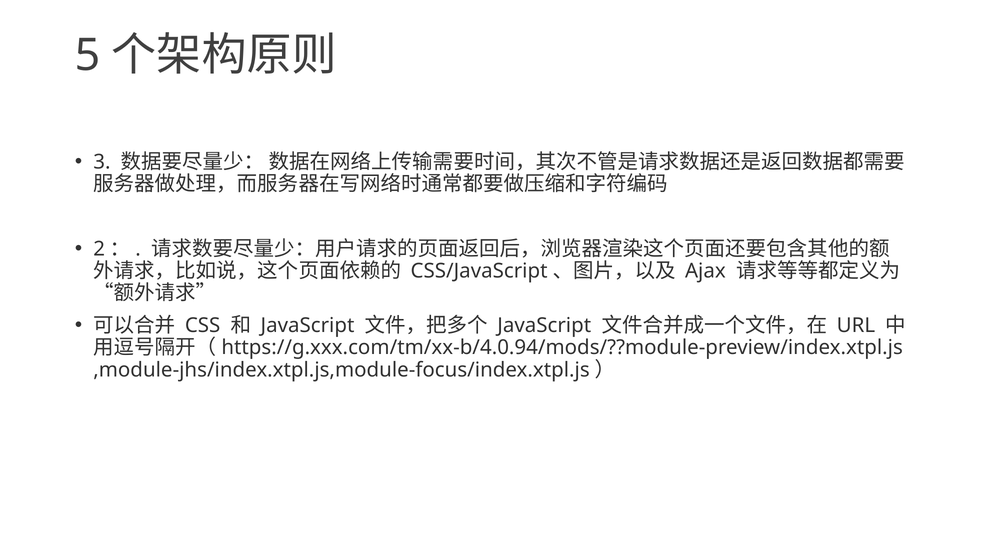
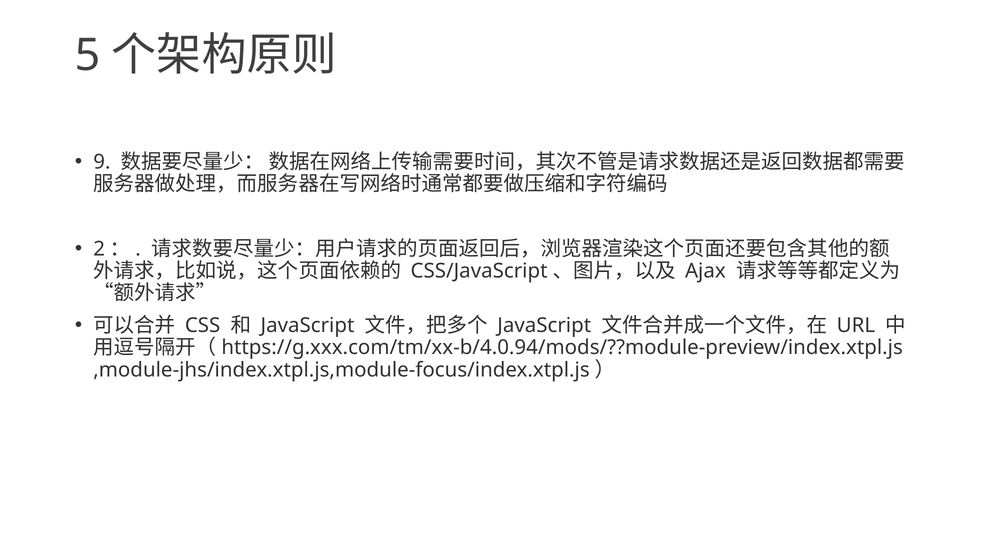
3: 3 -> 9
